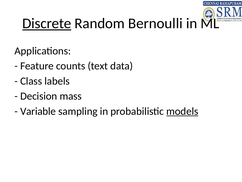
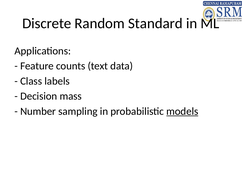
Discrete underline: present -> none
Bernoulli: Bernoulli -> Standard
Variable: Variable -> Number
